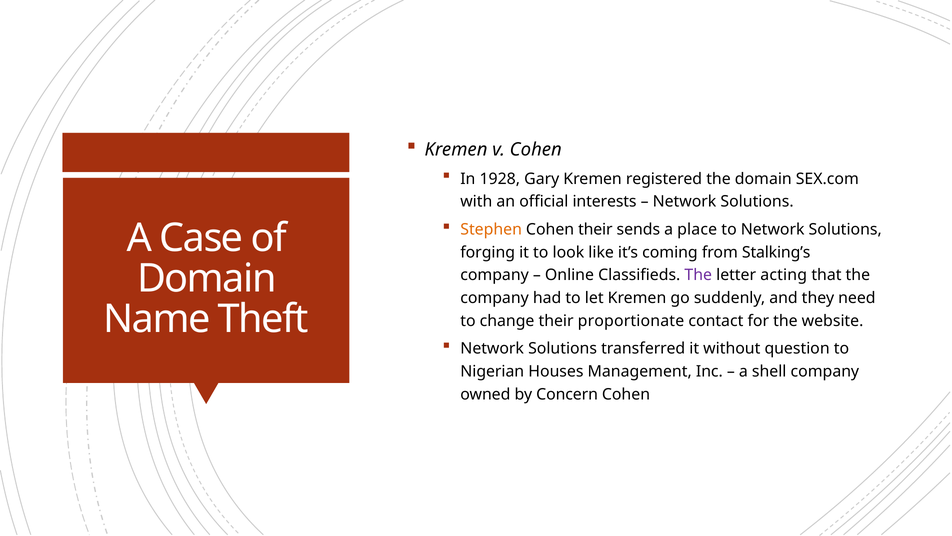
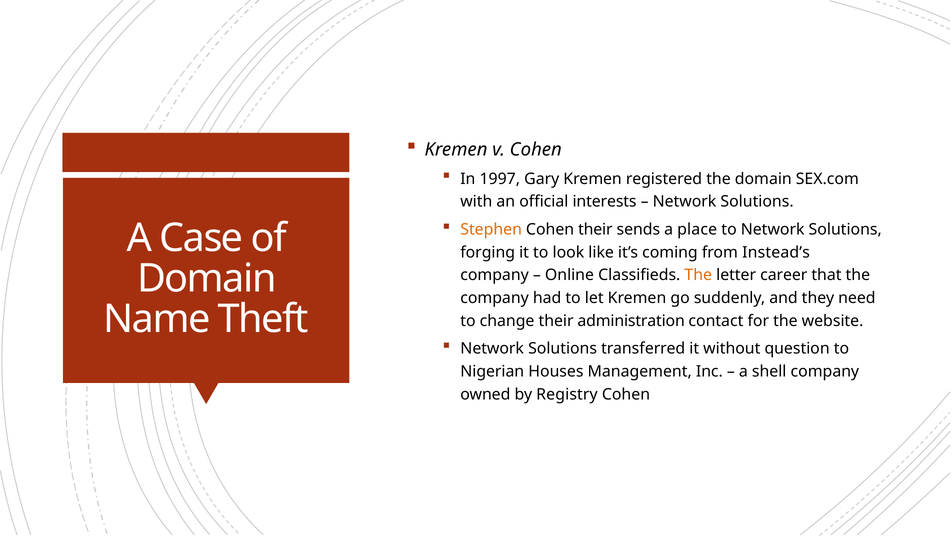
1928: 1928 -> 1997
Stalking’s: Stalking’s -> Instead’s
The at (698, 275) colour: purple -> orange
acting: acting -> career
proportionate: proportionate -> administration
Concern: Concern -> Registry
